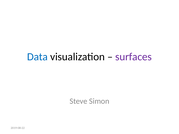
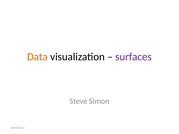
Data colour: blue -> orange
